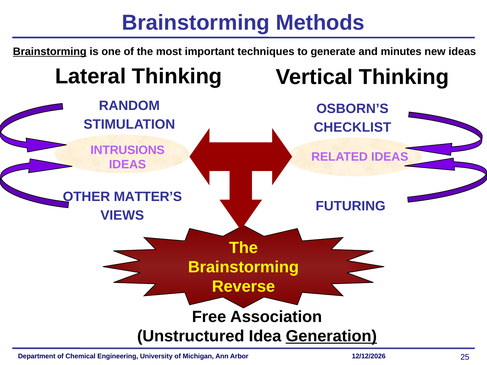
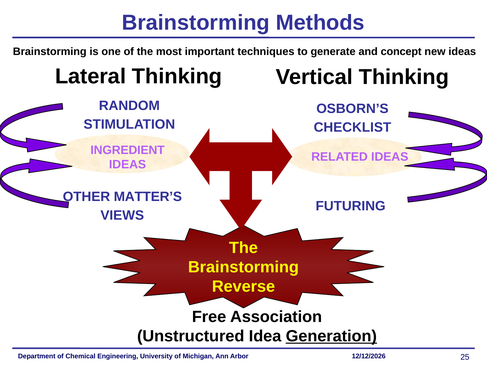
Brainstorming at (50, 52) underline: present -> none
minutes: minutes -> concept
INTRUSIONS: INTRUSIONS -> INGREDIENT
